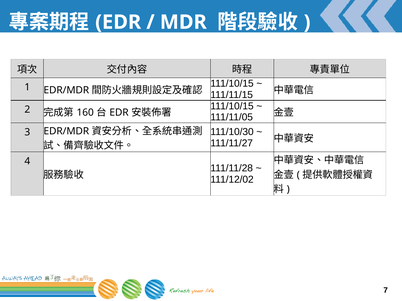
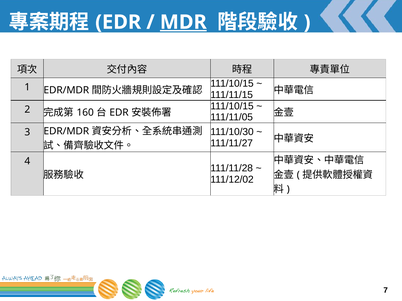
MDR underline: none -> present
